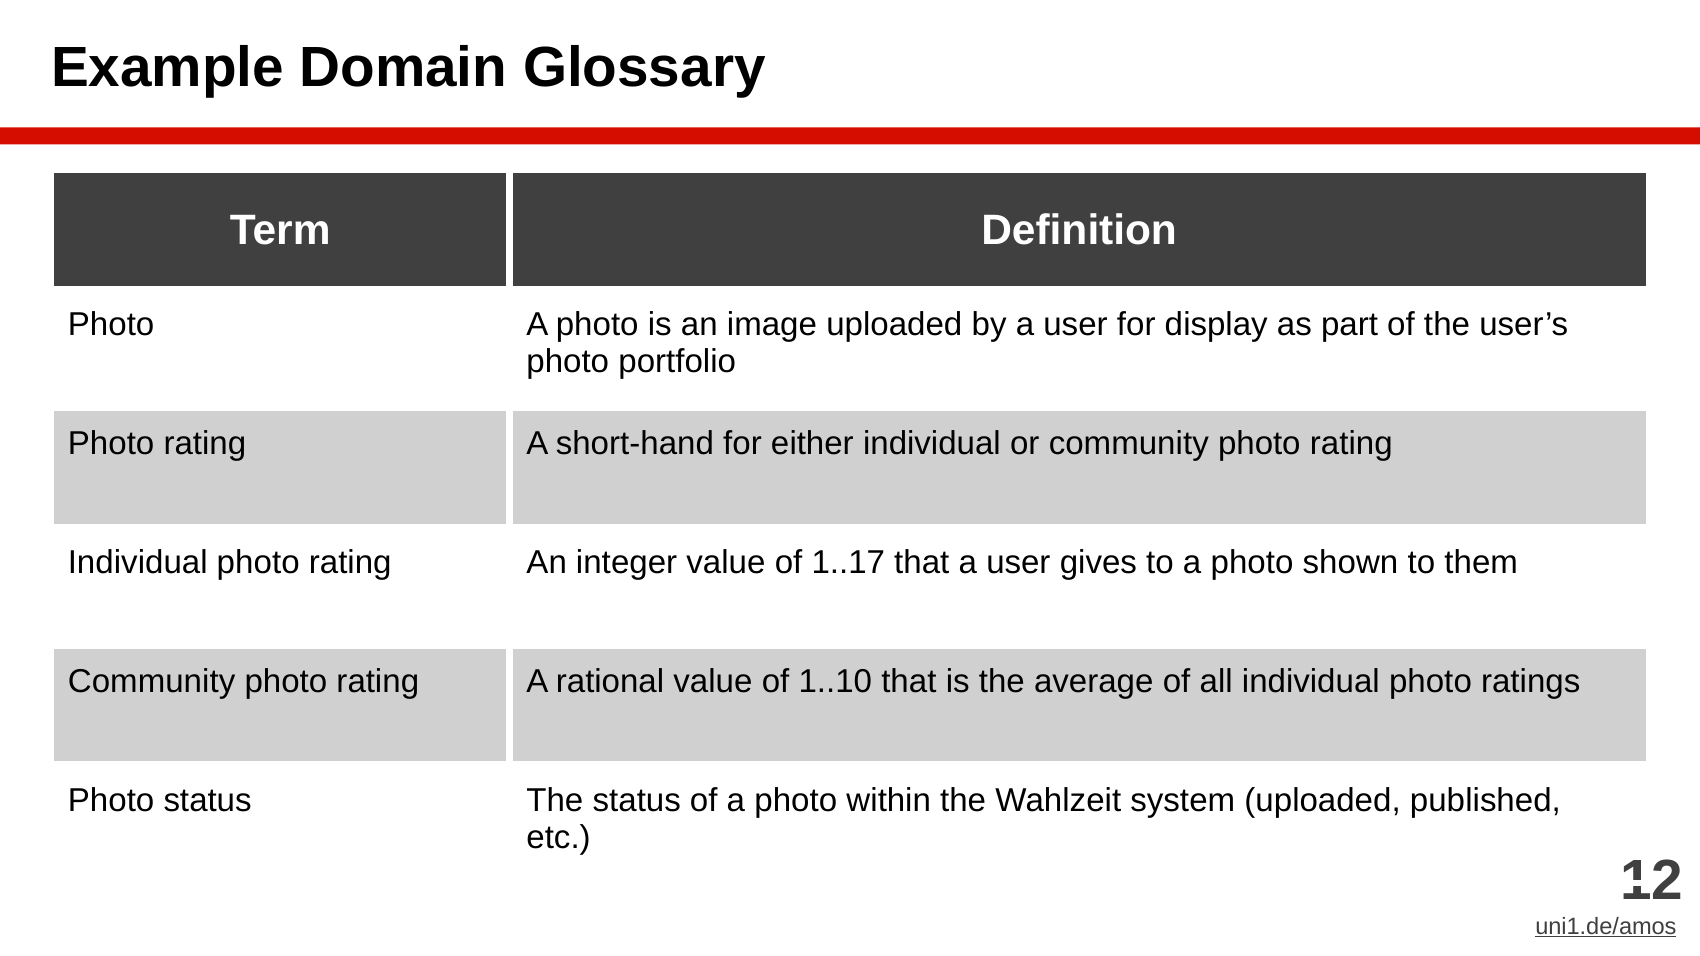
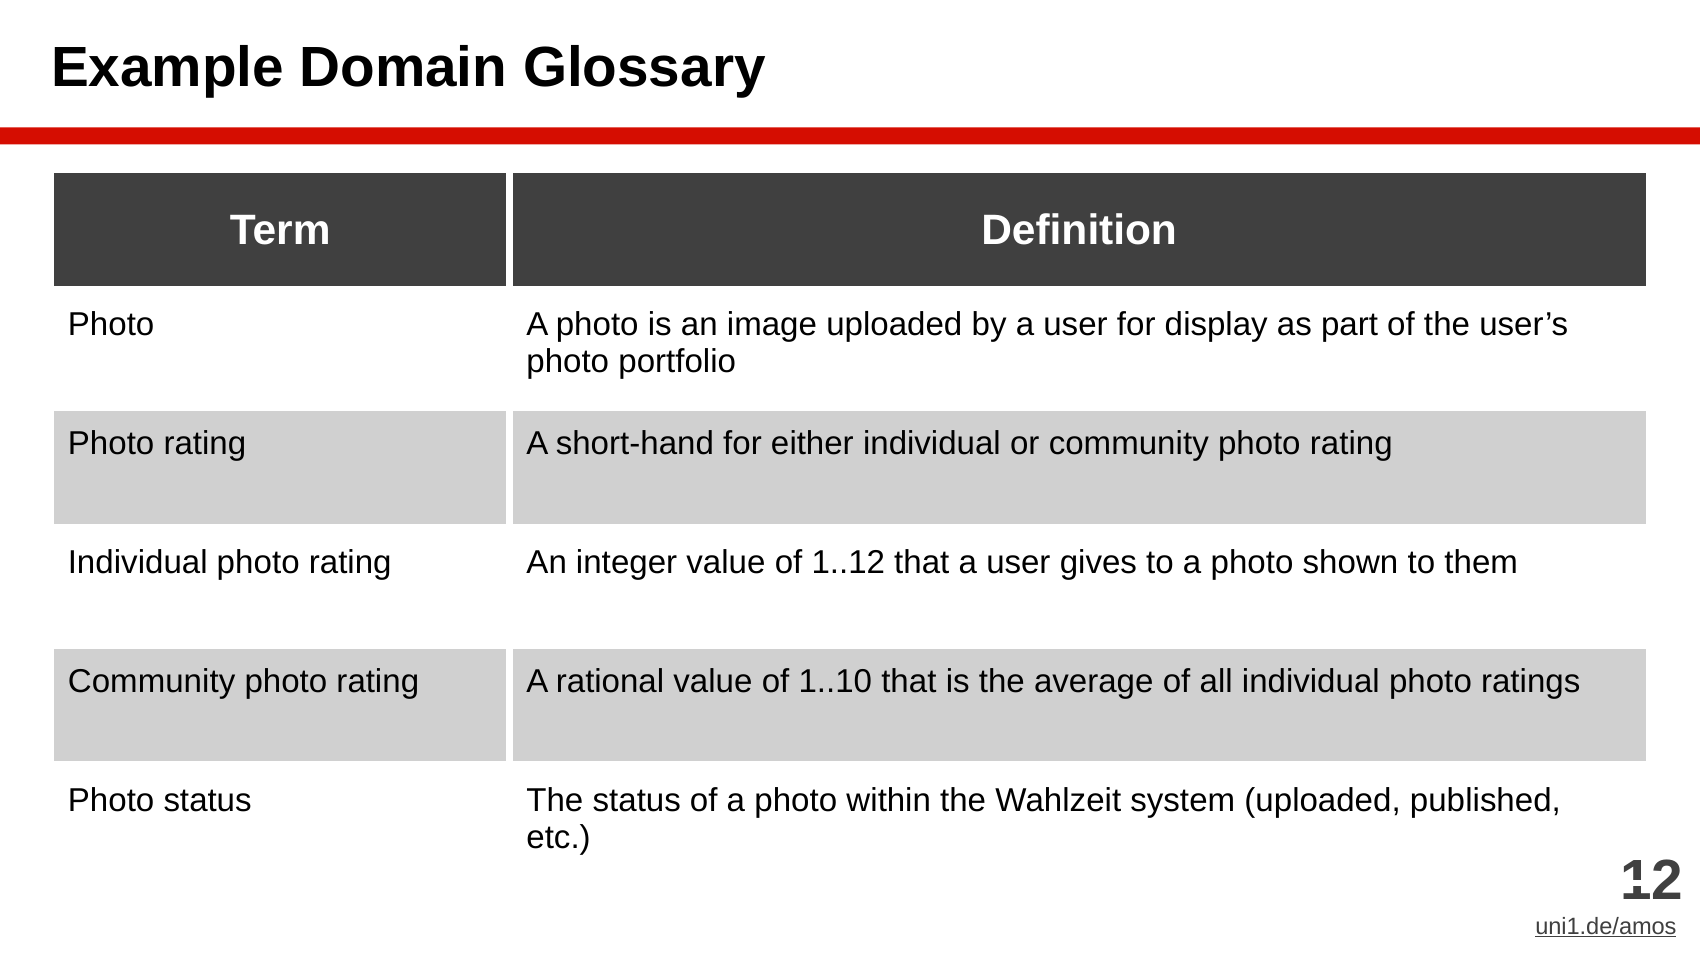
1..17: 1..17 -> 1..12
